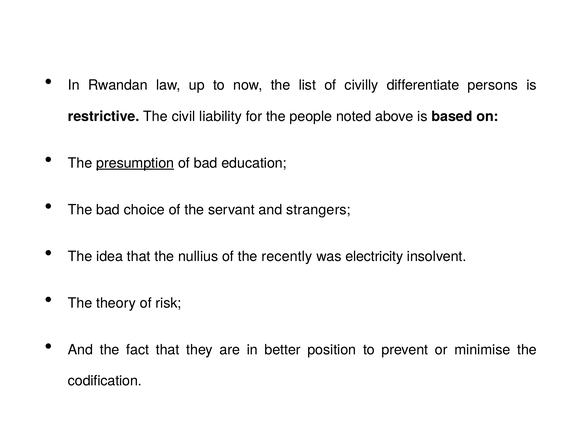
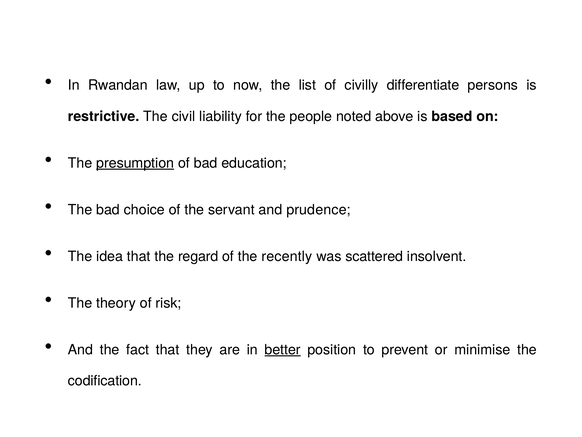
strangers: strangers -> prudence
nullius: nullius -> regard
electricity: electricity -> scattered
better underline: none -> present
